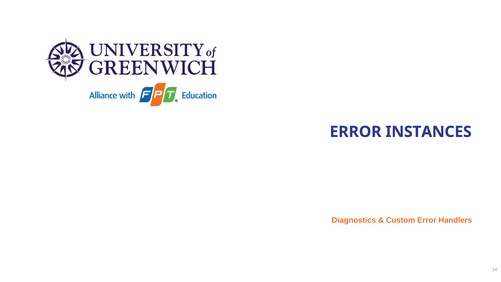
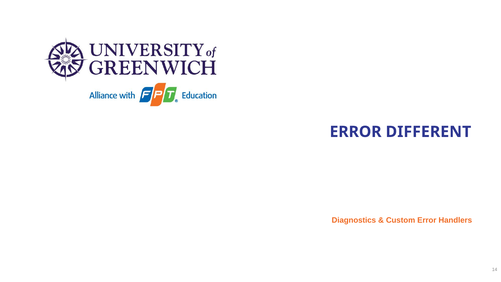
INSTANCES: INSTANCES -> DIFFERENT
